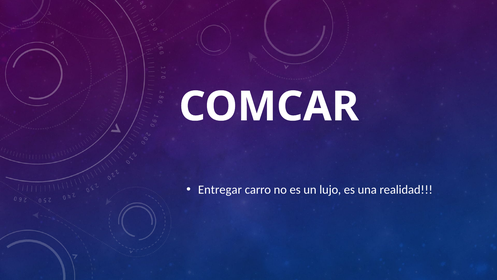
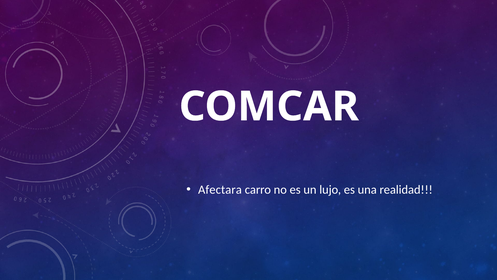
Entregar: Entregar -> Afectara
